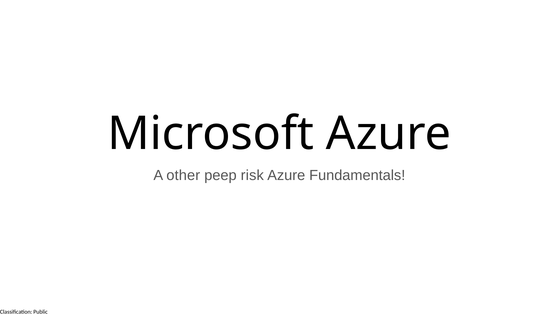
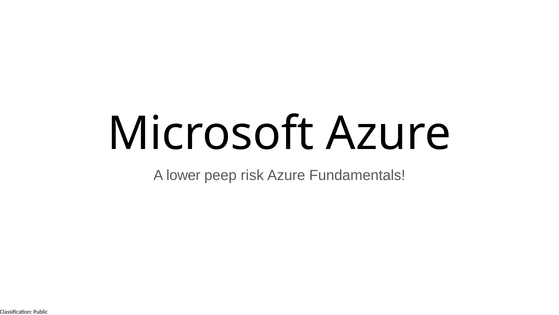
other: other -> lower
